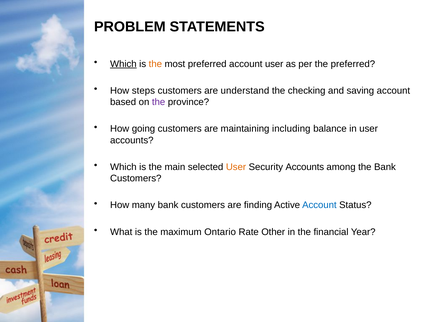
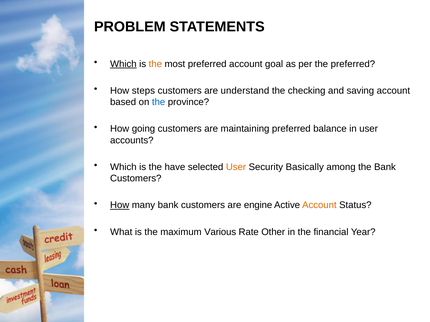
account user: user -> goal
the at (159, 102) colour: purple -> blue
maintaining including: including -> preferred
main: main -> have
Security Accounts: Accounts -> Basically
How at (120, 205) underline: none -> present
finding: finding -> engine
Account at (319, 205) colour: blue -> orange
Ontario: Ontario -> Various
